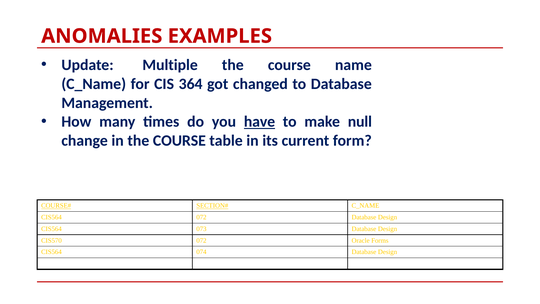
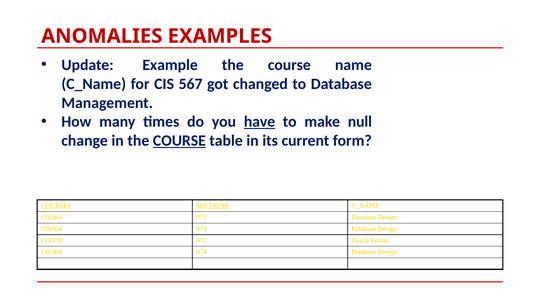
Multiple: Multiple -> Example
364: 364 -> 567
COURSE at (179, 141) underline: none -> present
